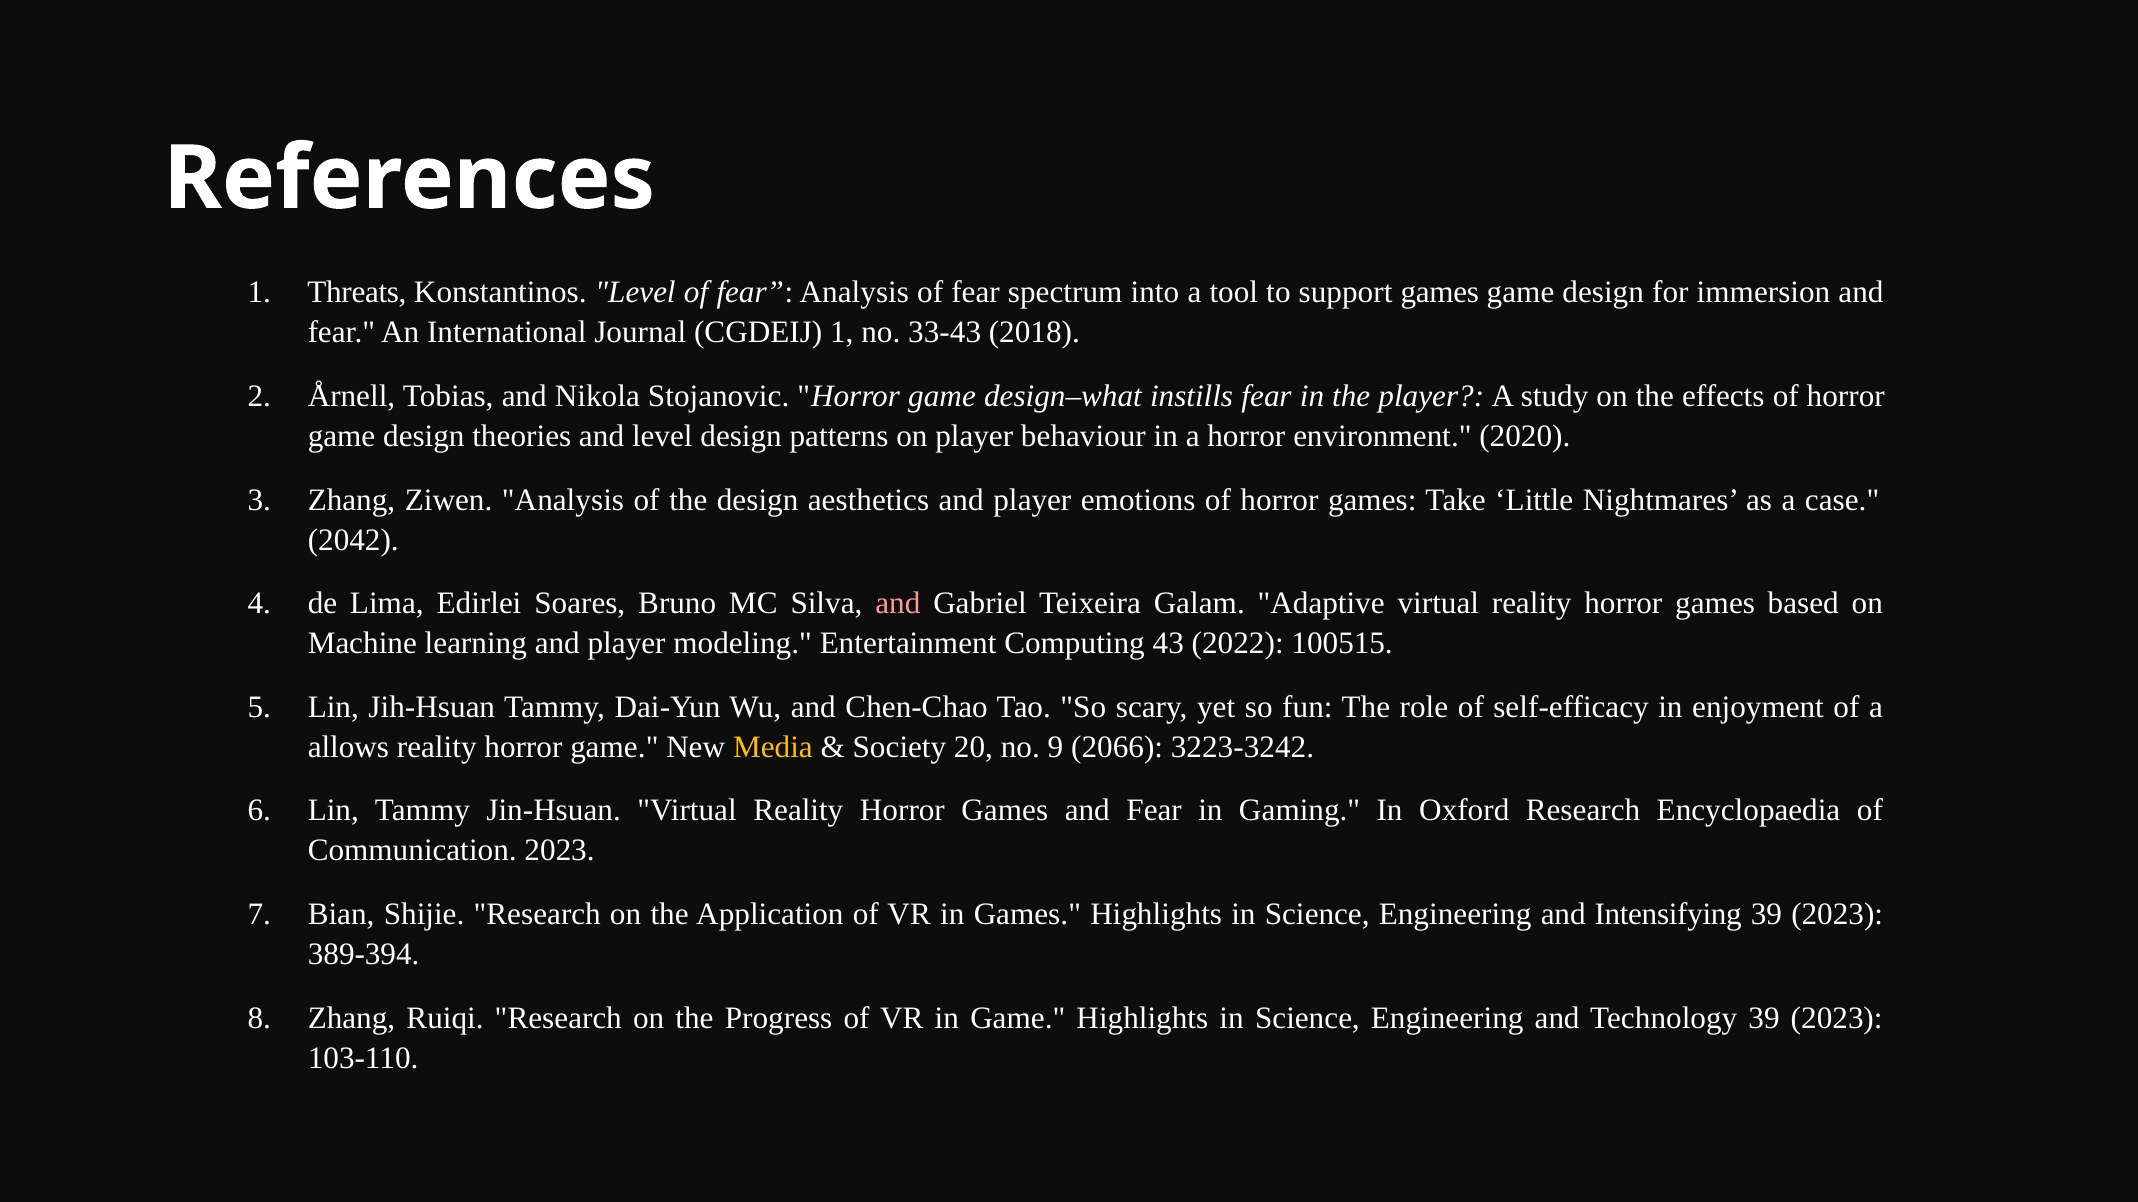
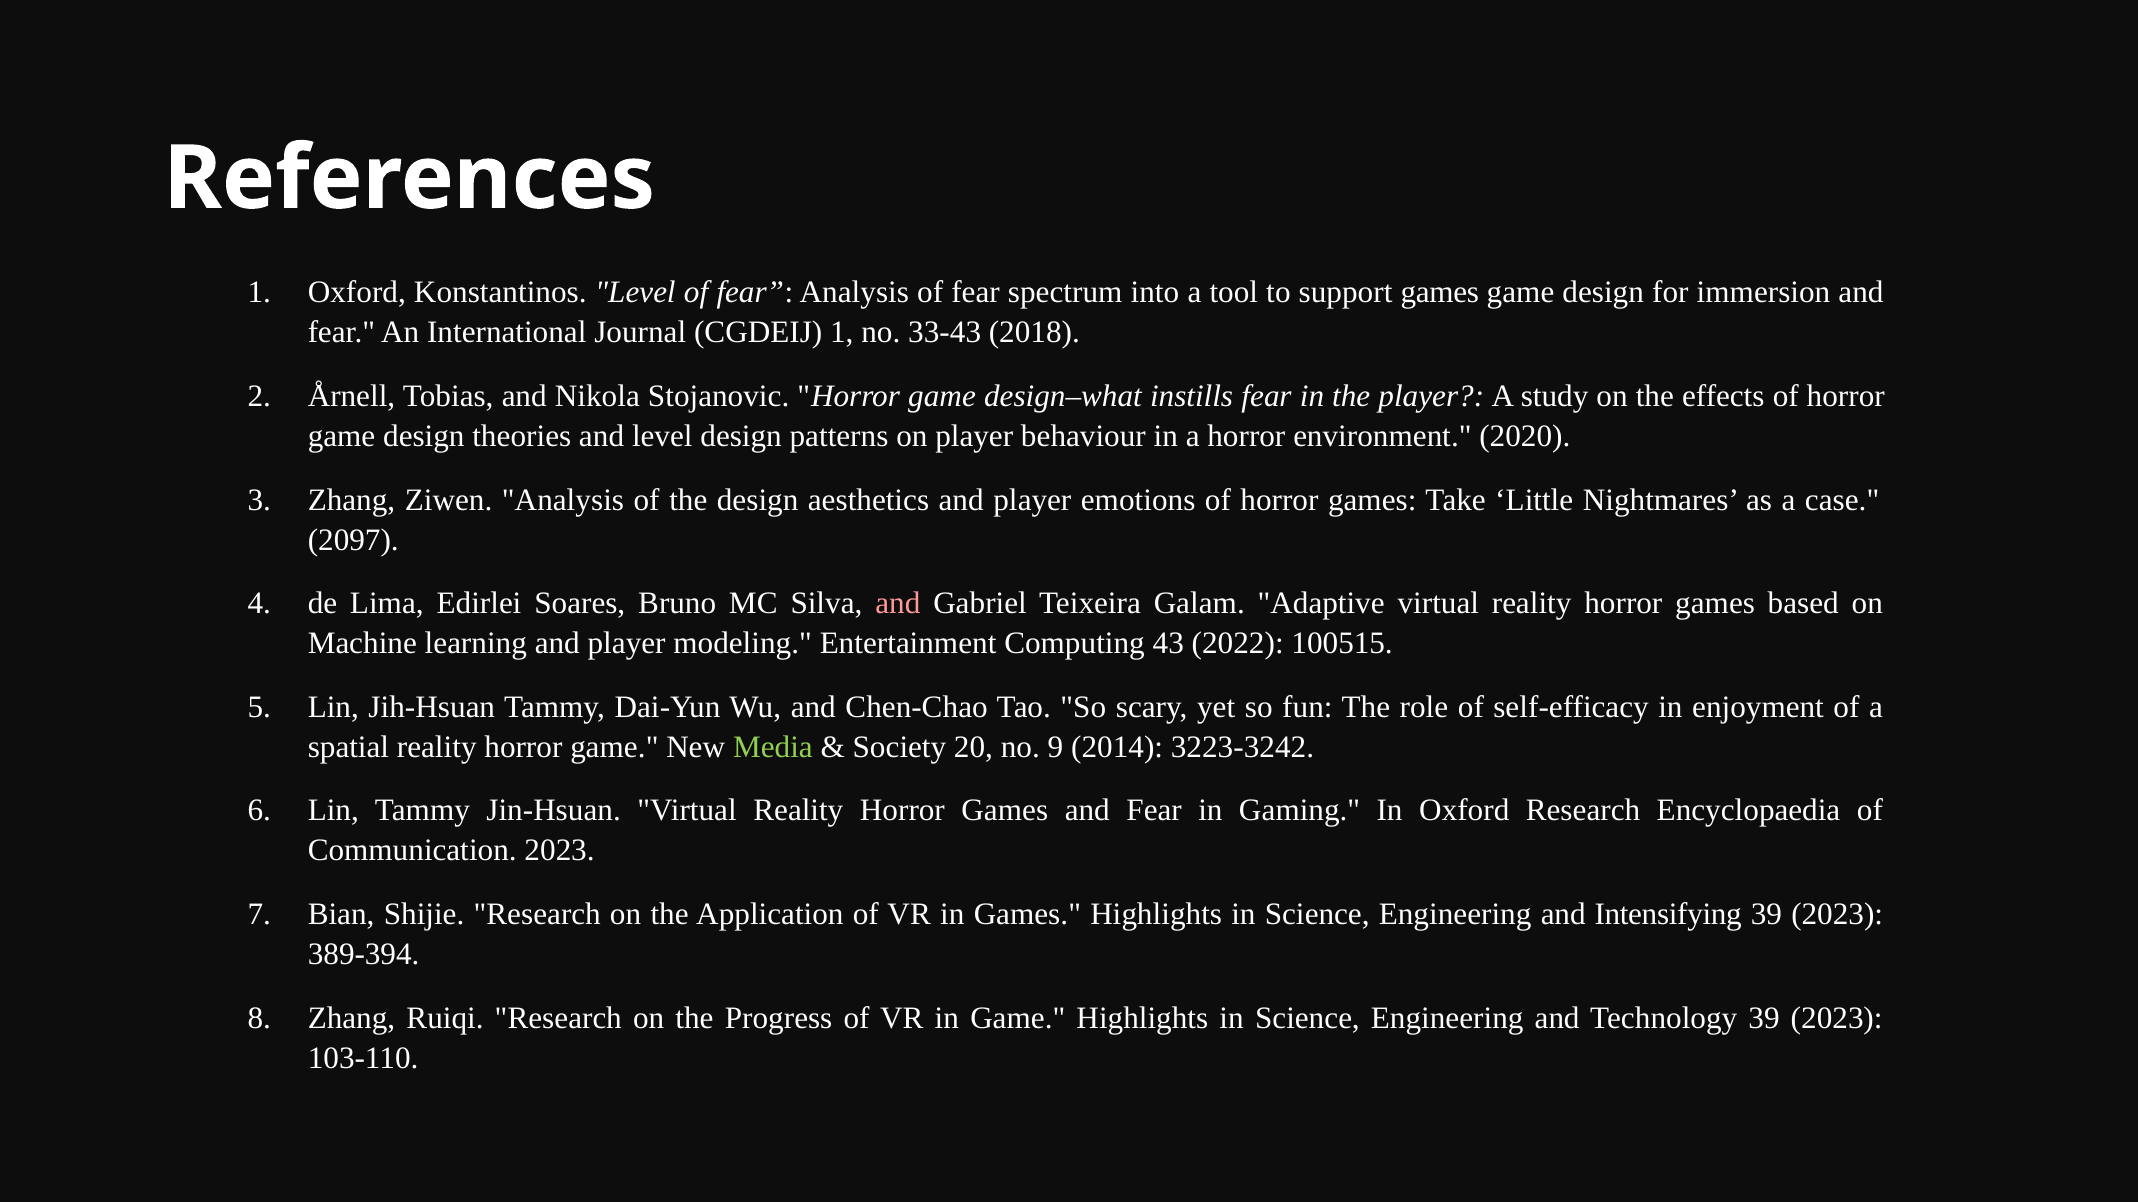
1 Threats: Threats -> Oxford
2042: 2042 -> 2097
allows: allows -> spatial
Media colour: yellow -> light green
2066: 2066 -> 2014
